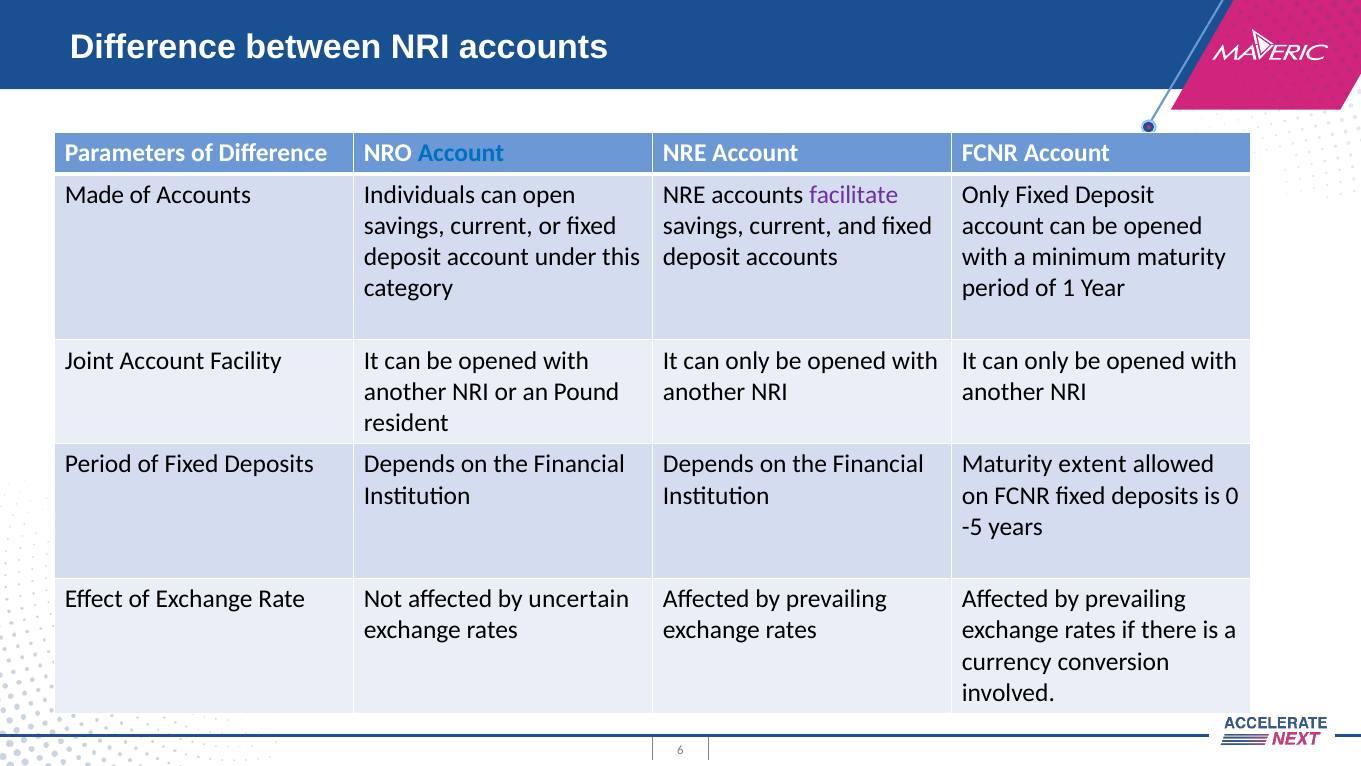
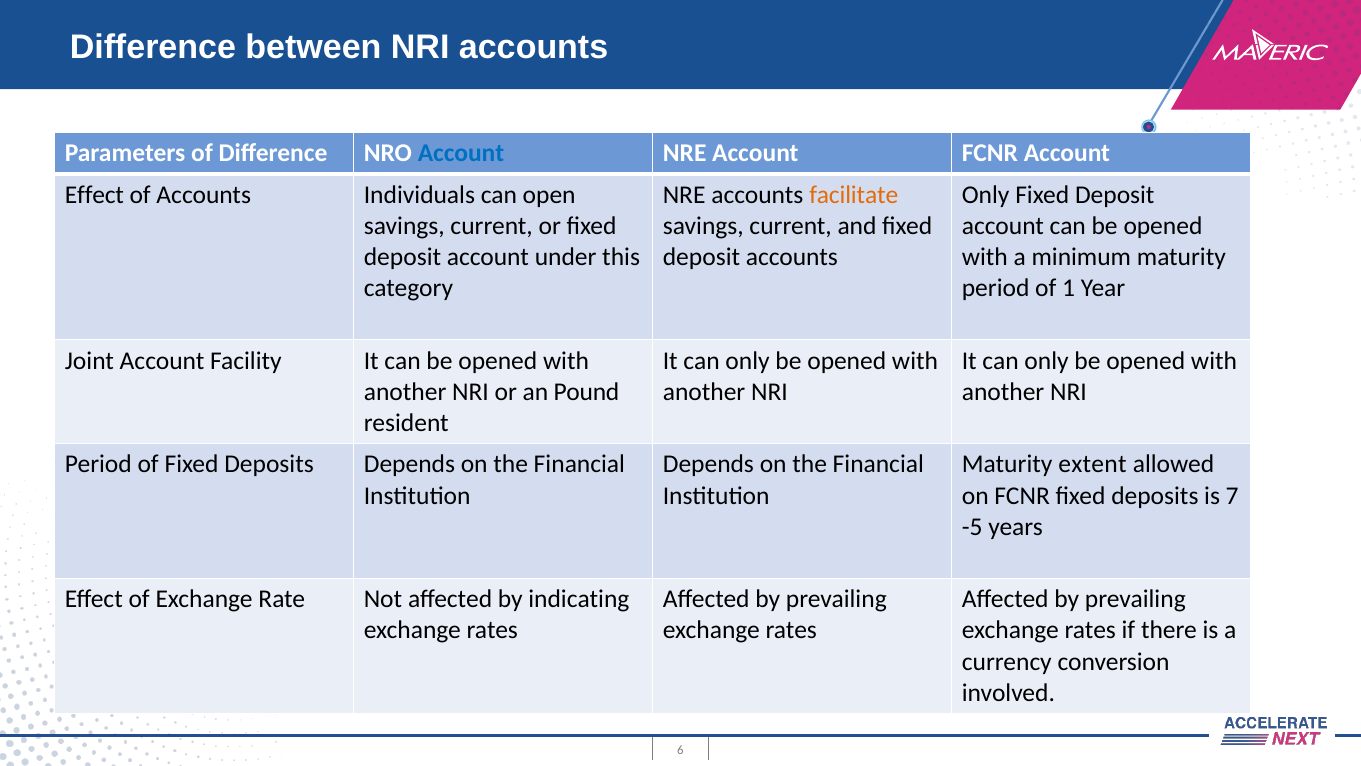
Made at (94, 195): Made -> Effect
facilitate colour: purple -> orange
0: 0 -> 7
uncertain: uncertain -> indicating
